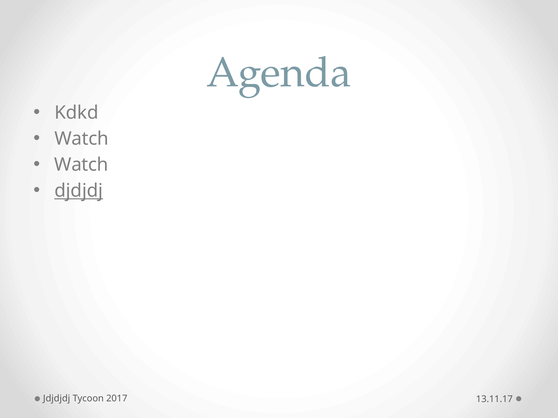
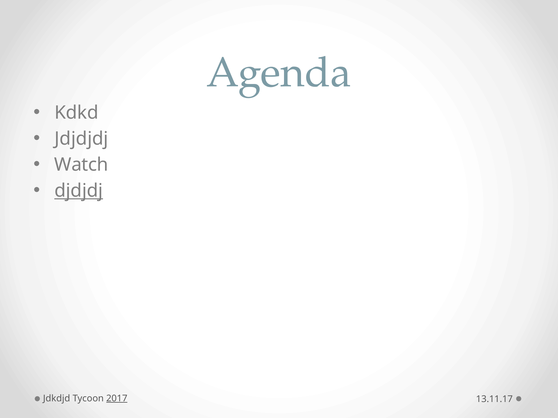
Watch at (82, 139): Watch -> Jdjdjdj
Jdjdjdj: Jdjdjdj -> Jdkdjd
2017 underline: none -> present
